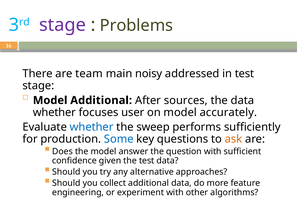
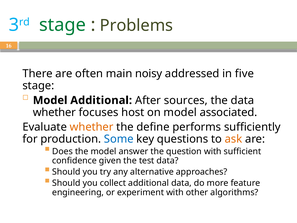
stage at (62, 25) colour: purple -> green
team: team -> often
in test: test -> five
user: user -> host
accurately: accurately -> associated
whether at (92, 127) colour: blue -> orange
sweep: sweep -> define
